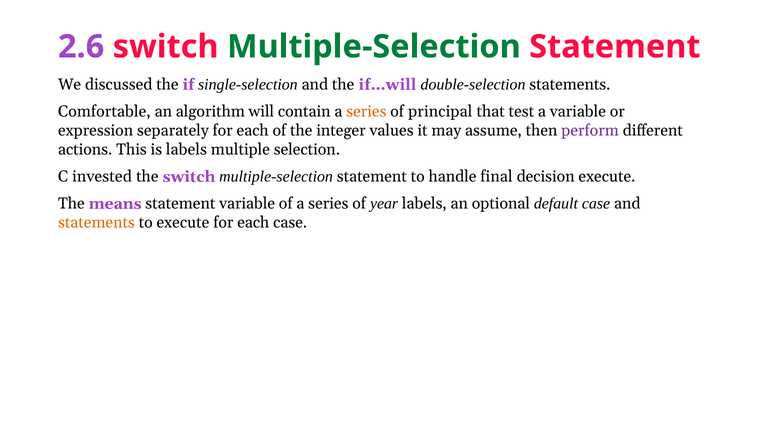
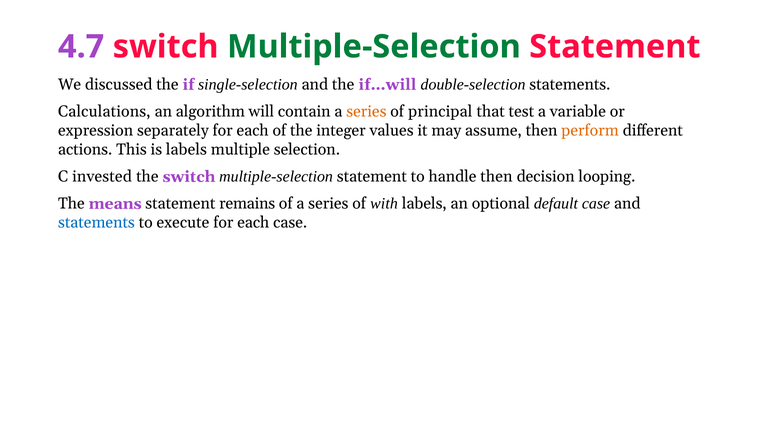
2.6: 2.6 -> 4.7
Comfortable: Comfortable -> Calculations
perform colour: purple -> orange
handle final: final -> then
decision execute: execute -> looping
statement variable: variable -> remains
year: year -> with
statements at (96, 223) colour: orange -> blue
